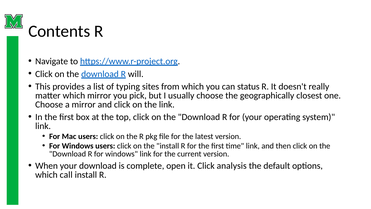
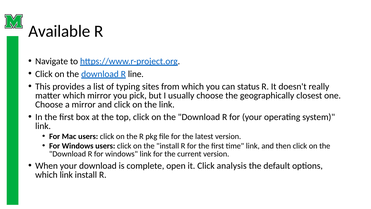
Contents: Contents -> Available
will: will -> line
which call: call -> link
